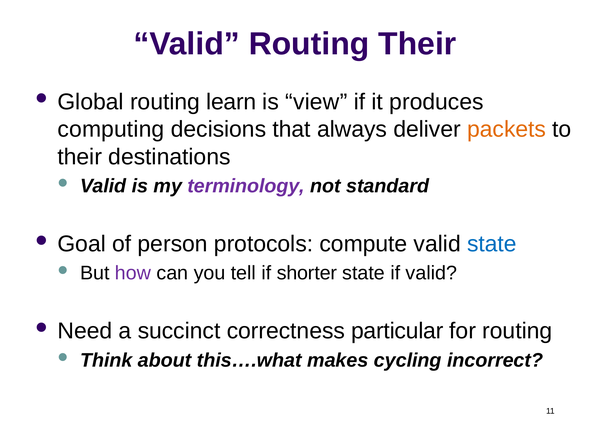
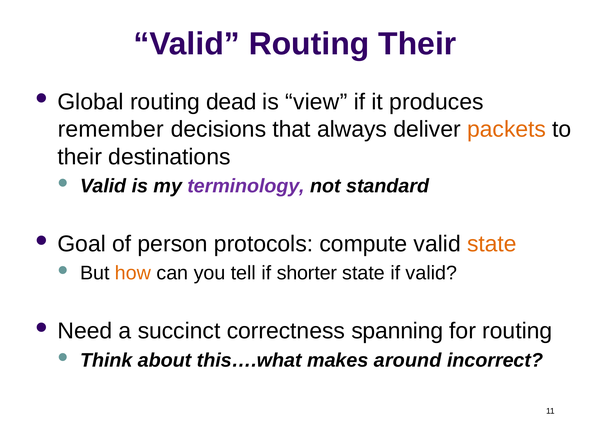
learn: learn -> dead
computing: computing -> remember
state at (492, 244) colour: blue -> orange
how colour: purple -> orange
particular: particular -> spanning
cycling: cycling -> around
